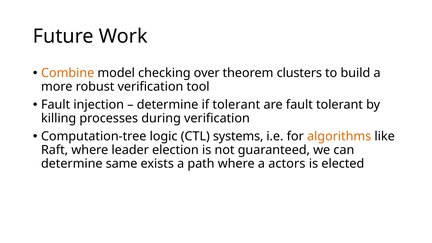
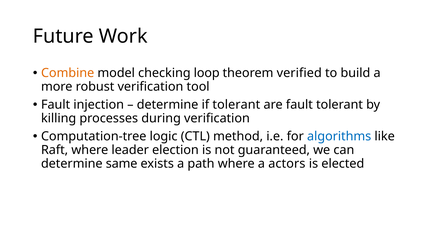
over: over -> loop
clusters: clusters -> verified
systems: systems -> method
algorithms colour: orange -> blue
